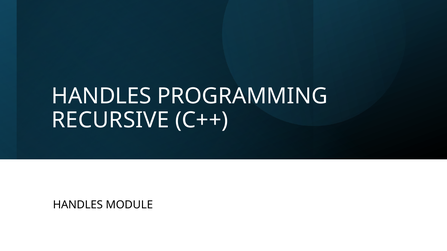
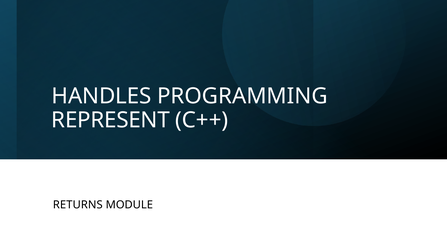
RECURSIVE: RECURSIVE -> REPRESENT
HANDLES at (78, 205): HANDLES -> RETURNS
